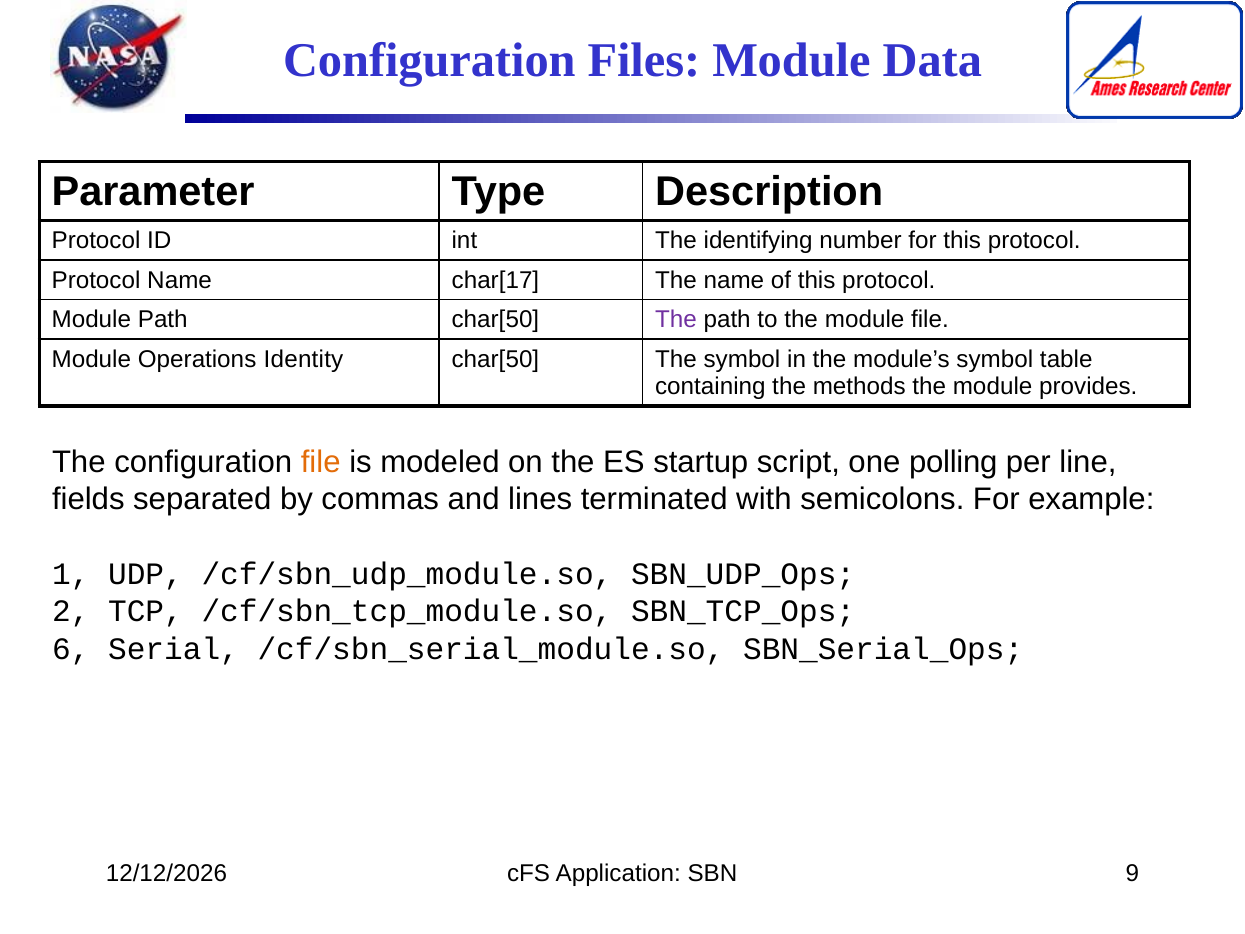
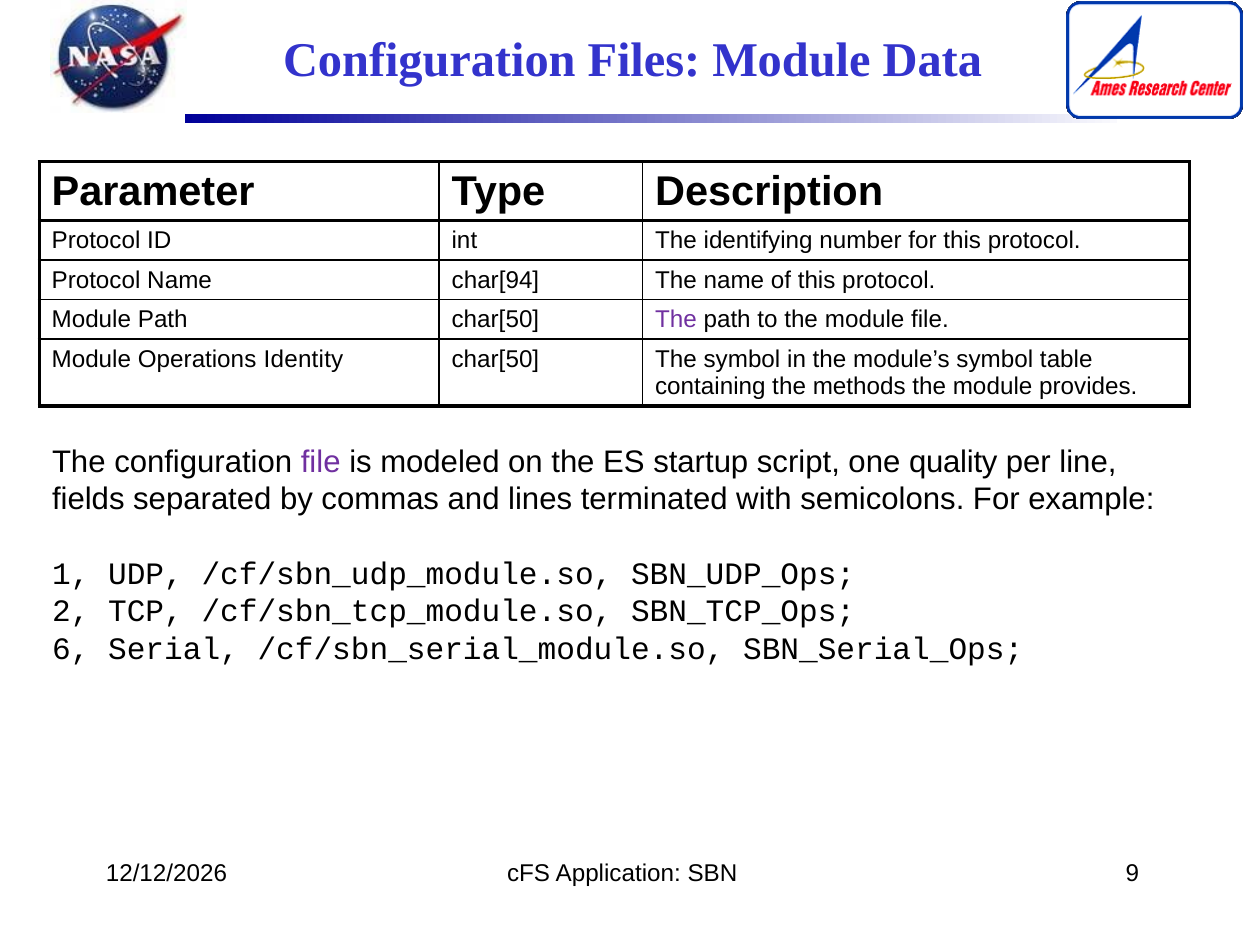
char[17: char[17 -> char[94
file at (321, 462) colour: orange -> purple
polling: polling -> quality
